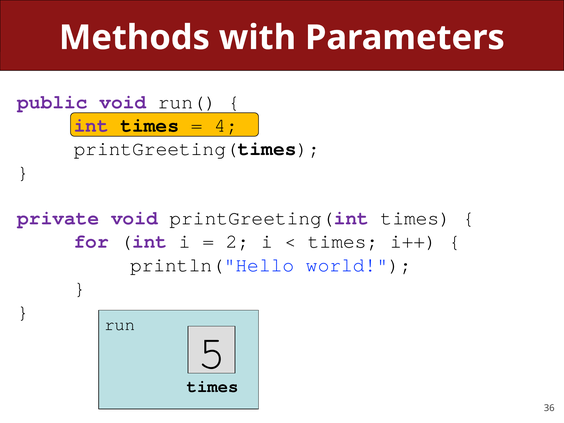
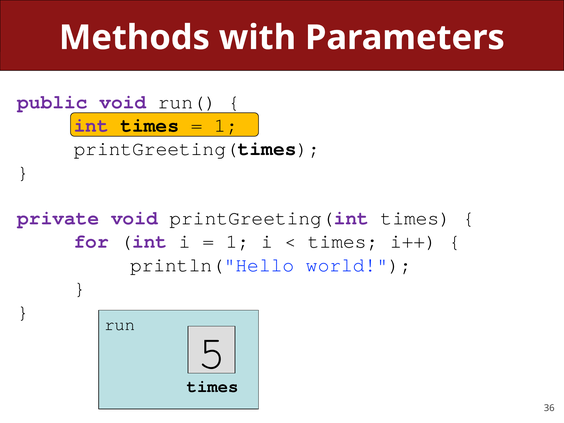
4 at (226, 125): 4 -> 1
2 at (238, 241): 2 -> 1
